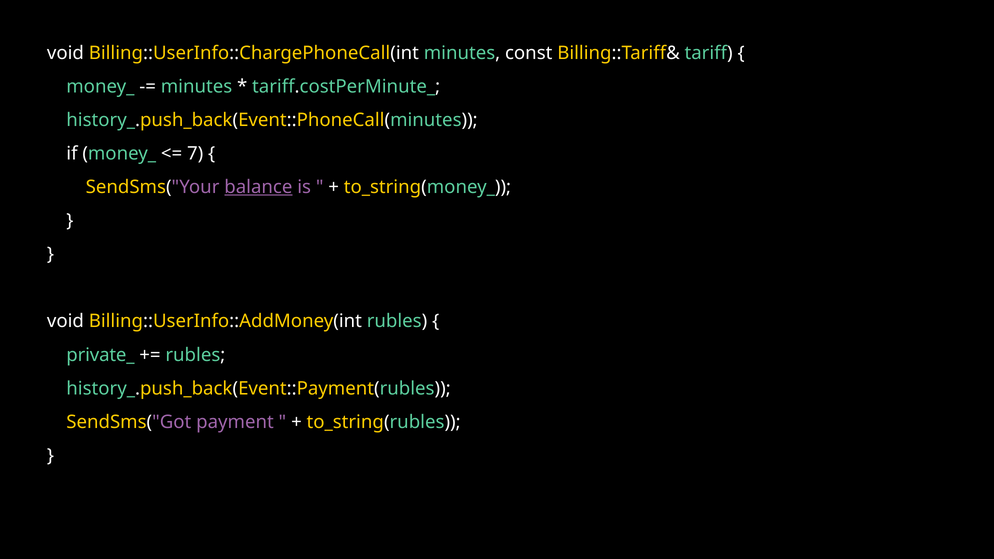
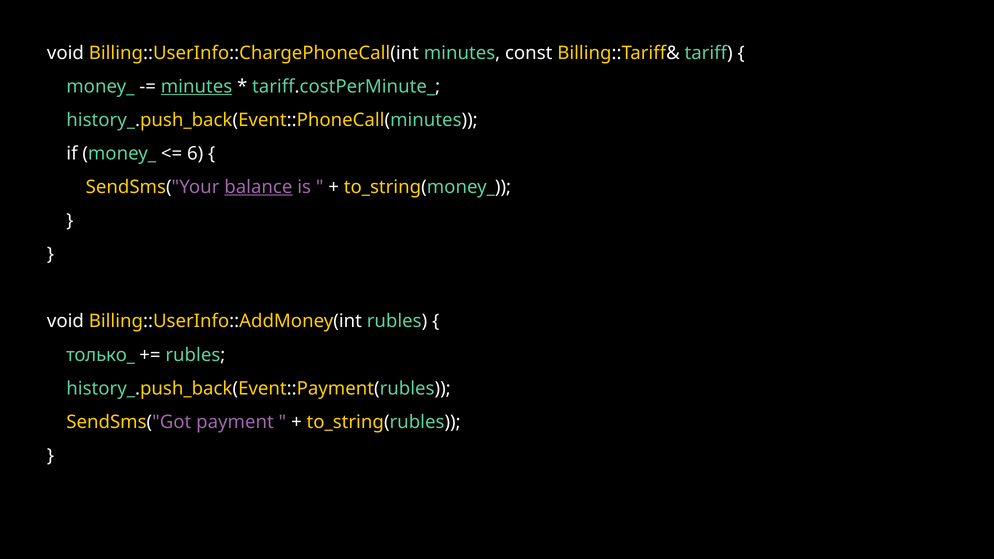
minutes at (196, 87) underline: none -> present
7: 7 -> 6
private_: private_ -> только_
